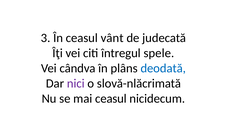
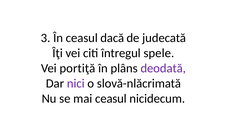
vânt: vânt -> dacă
cândva: cândva -> portiţă
deodată colour: blue -> purple
